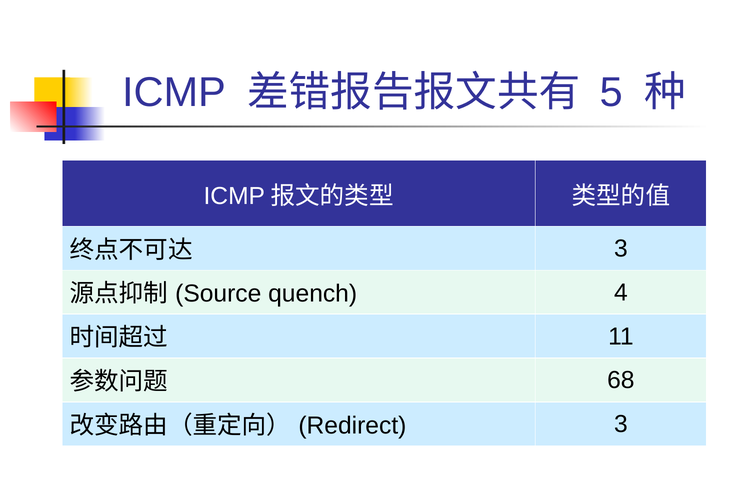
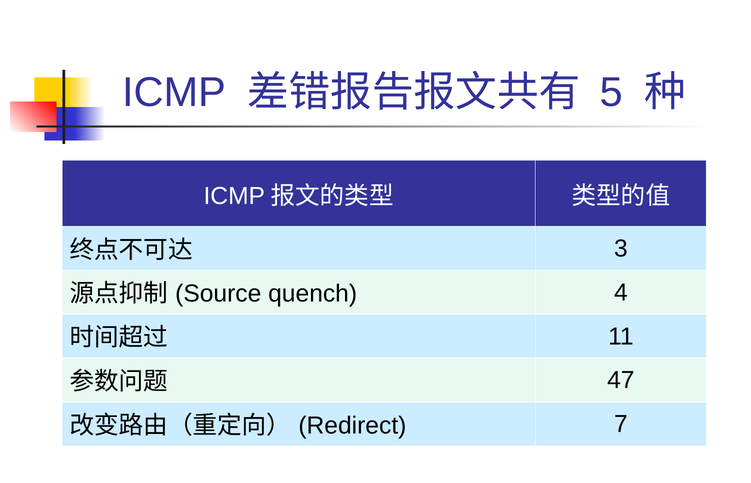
68: 68 -> 47
3 at (621, 424): 3 -> 7
